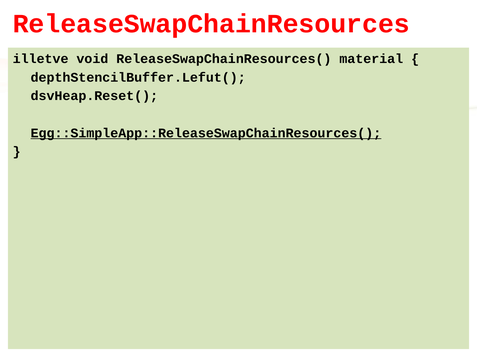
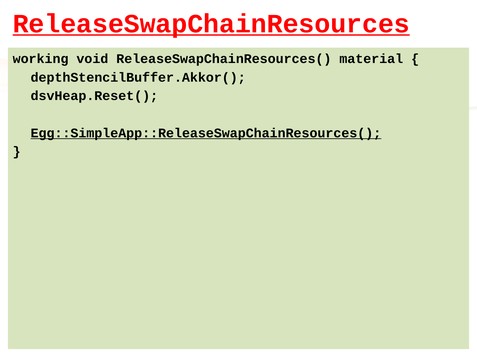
ReleaseSwapChainResources underline: none -> present
illetve: illetve -> working
depthStencilBuffer.Lefut(: depthStencilBuffer.Lefut( -> depthStencilBuffer.Akkor(
